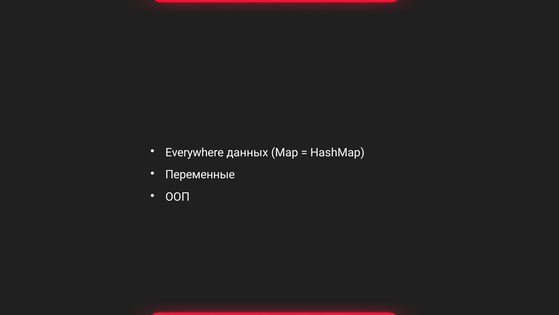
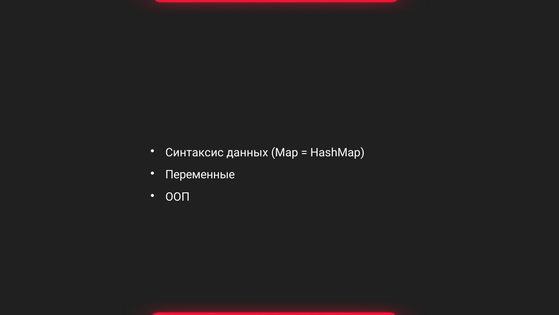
Everywhere: Everywhere -> Синтаксис
